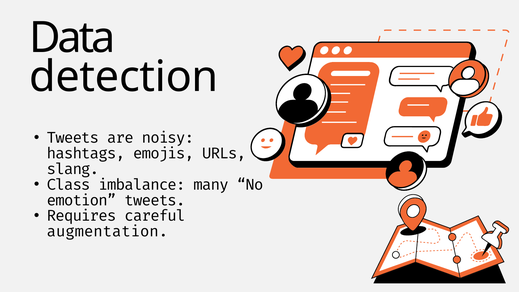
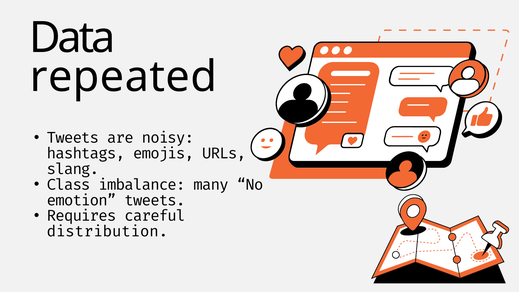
detection: detection -> repeated
augmentation: augmentation -> distribution
